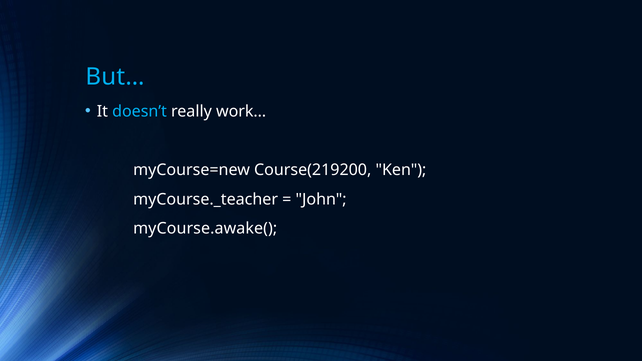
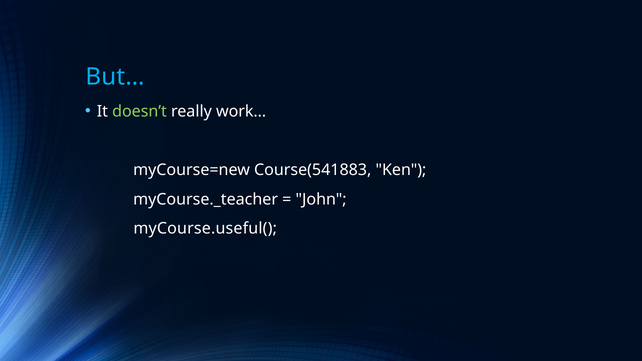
doesn’t colour: light blue -> light green
Course(219200: Course(219200 -> Course(541883
myCourse.awake(: myCourse.awake( -> myCourse.useful(
